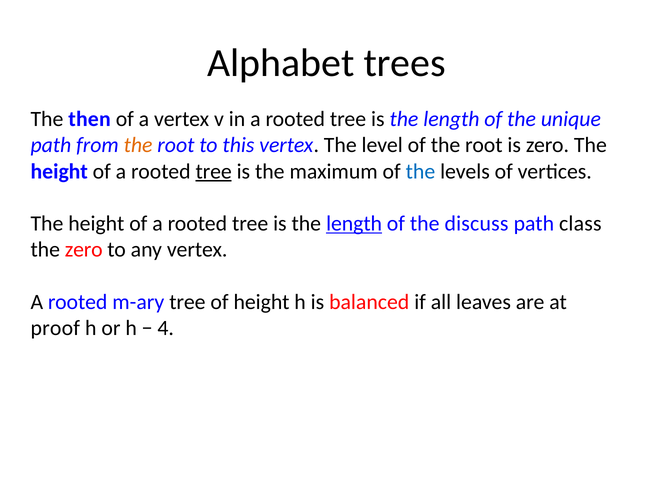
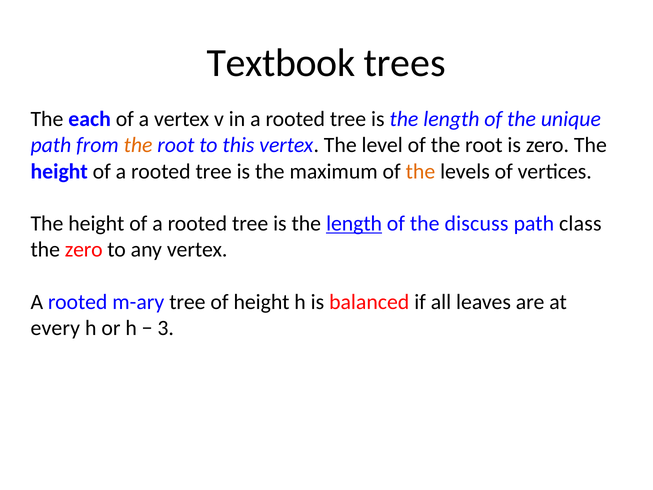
Alphabet: Alphabet -> Textbook
then: then -> each
tree at (214, 171) underline: present -> none
the at (420, 171) colour: blue -> orange
proof: proof -> every
4: 4 -> 3
